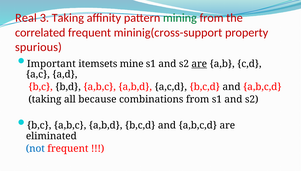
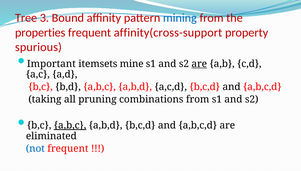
Real: Real -> Tree
3 Taking: Taking -> Bound
mining colour: green -> blue
correlated: correlated -> properties
mininig(cross-support: mininig(cross-support -> affinity(cross-support
because: because -> pruning
a,b,c at (70, 125) underline: none -> present
